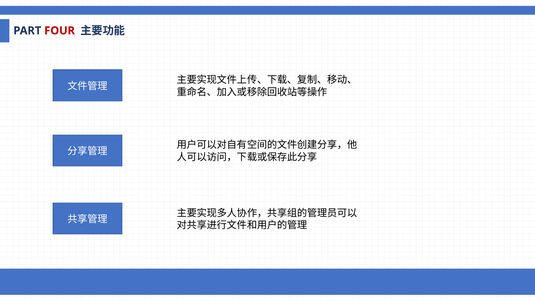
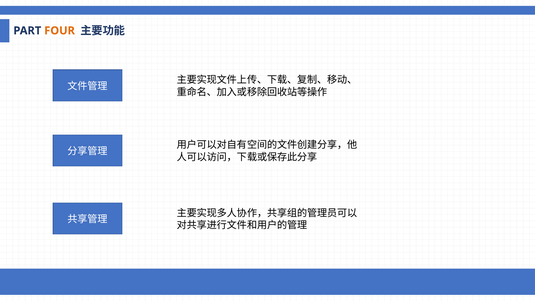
FOUR colour: red -> orange
